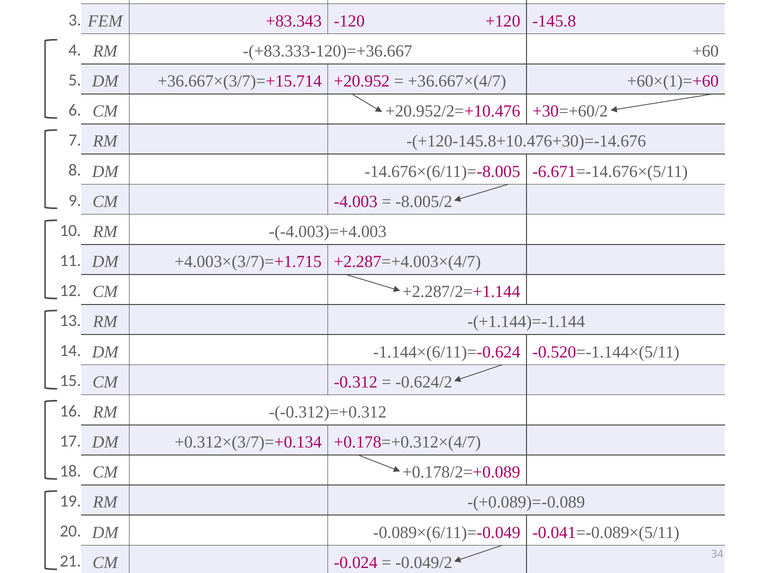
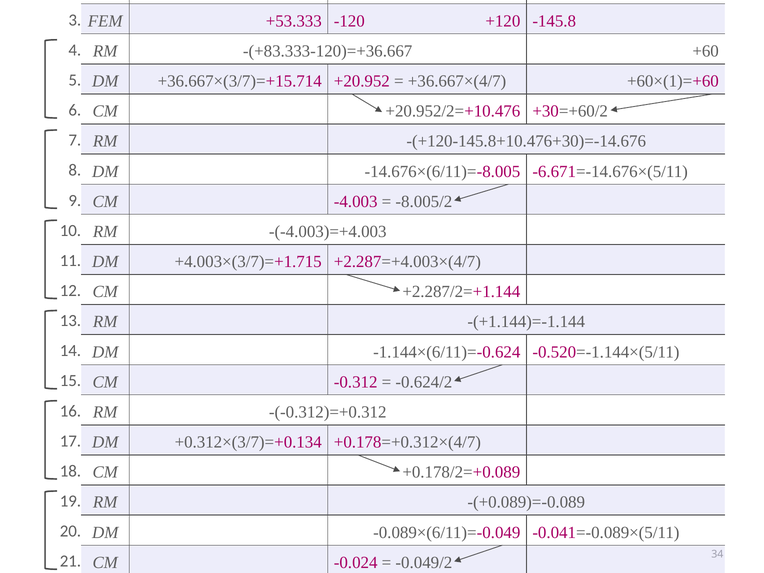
+83.343: +83.343 -> +53.333
